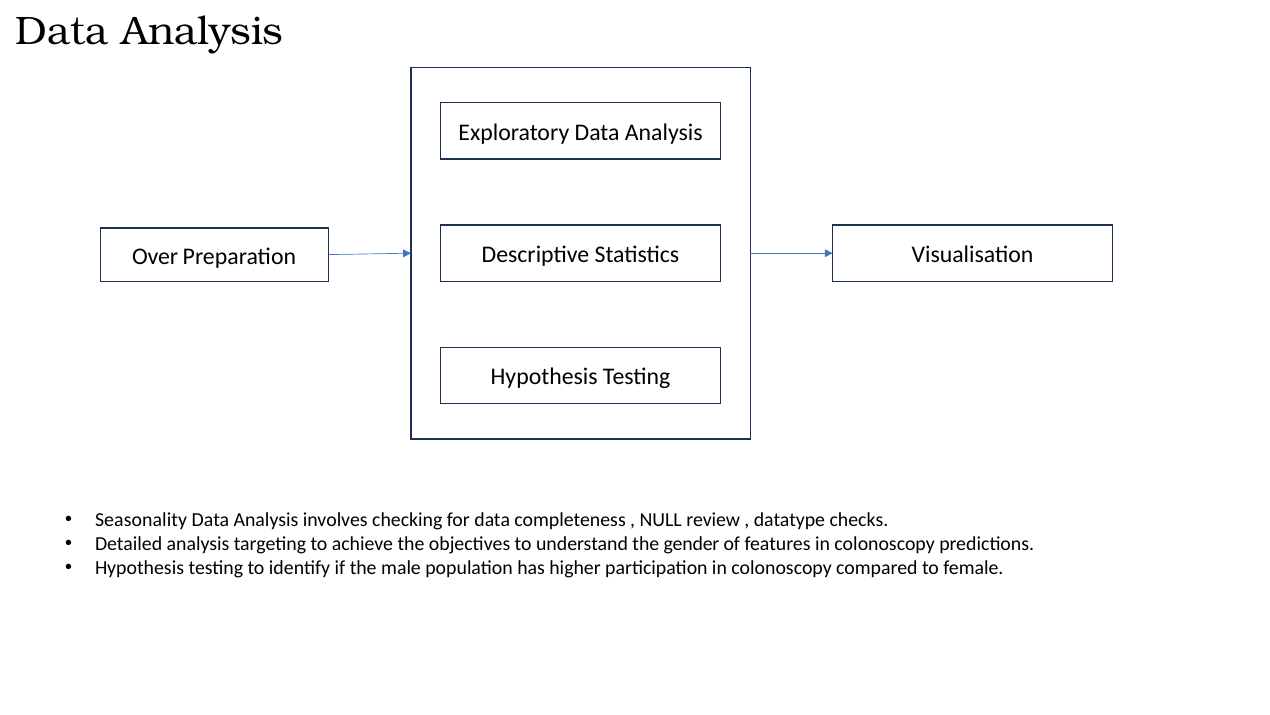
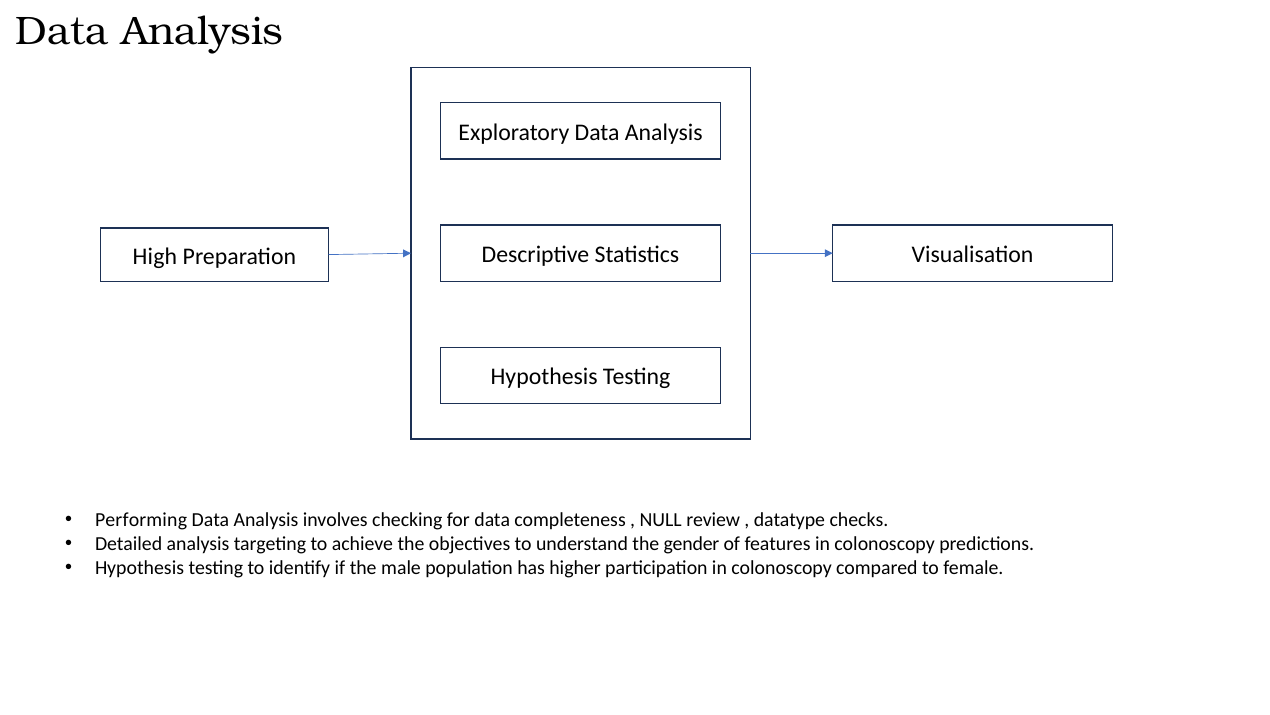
Over: Over -> High
Seasonality: Seasonality -> Performing
